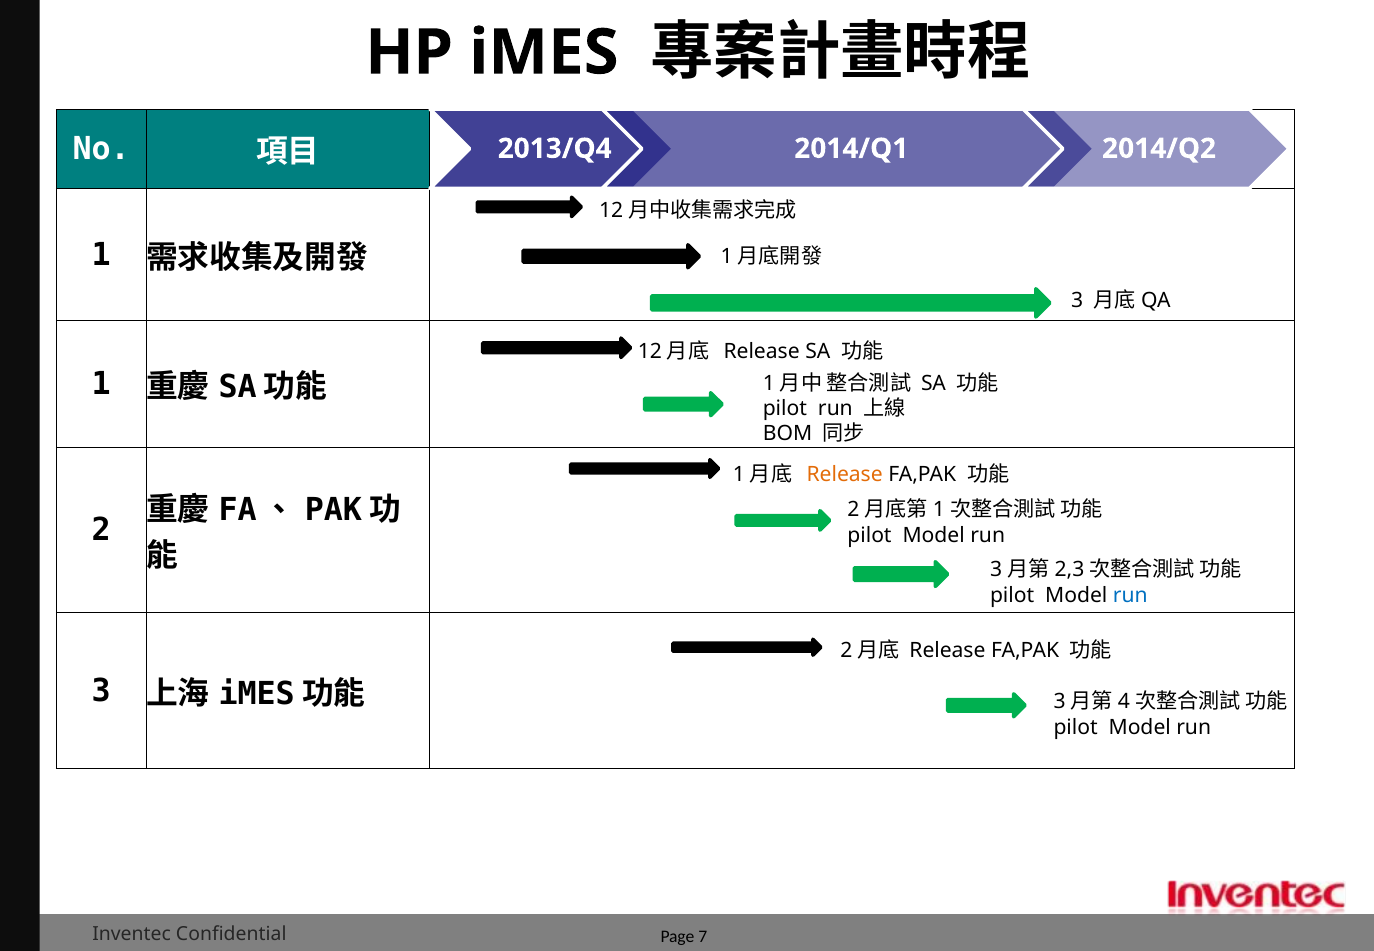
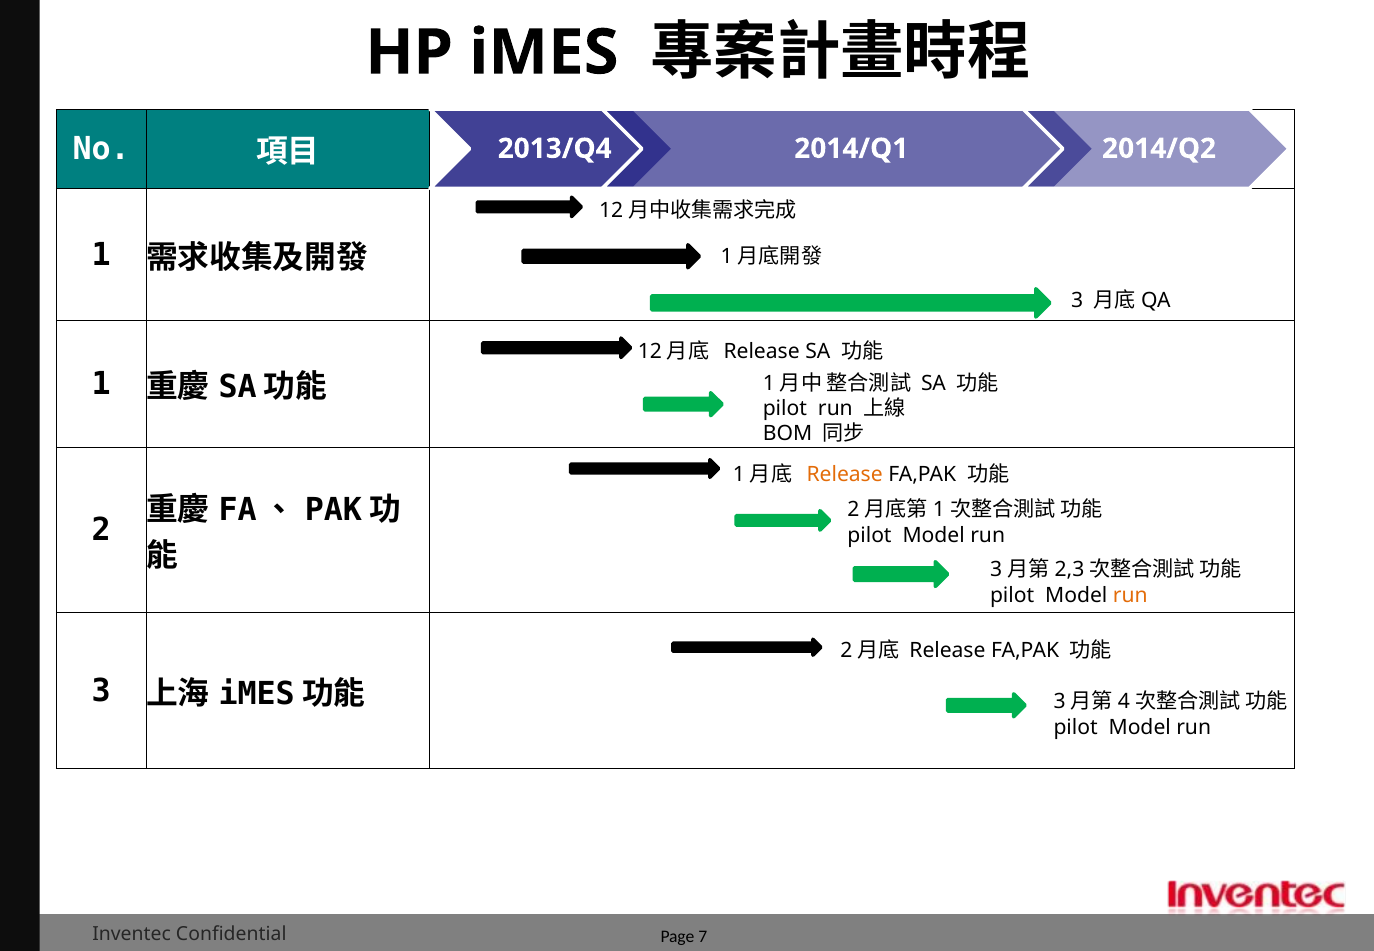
run at (1130, 595) colour: blue -> orange
